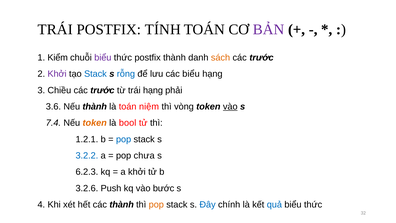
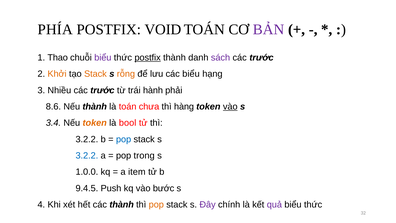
TRÁI at (55, 29): TRÁI -> PHÍA
TÍNH: TÍNH -> VOID
Kiểm: Kiểm -> Thao
postfix at (148, 58) underline: none -> present
sách colour: orange -> purple
Khởi at (57, 74) colour: purple -> orange
Stack at (95, 74) colour: blue -> orange
rỗng colour: blue -> orange
Chiều: Chiều -> Nhiều
trái hạng: hạng -> hành
3.6: 3.6 -> 8.6
niệm: niệm -> chưa
vòng: vòng -> hàng
7.4: 7.4 -> 3.4
1.2.1 at (87, 139): 1.2.1 -> 3.2.2
chưa: chưa -> trong
6.2.3: 6.2.3 -> 1.0.0
a khởi: khởi -> item
3.2.6: 3.2.6 -> 9.4.5
Đây colour: blue -> purple
quả colour: blue -> purple
